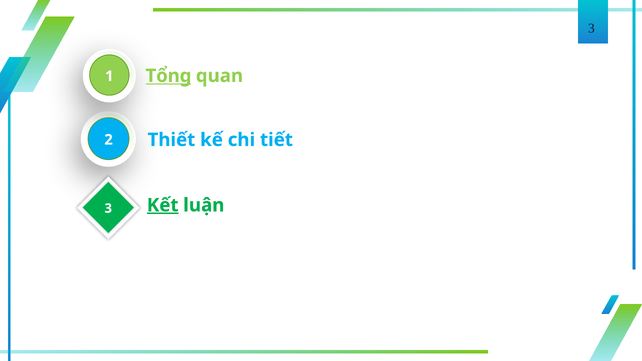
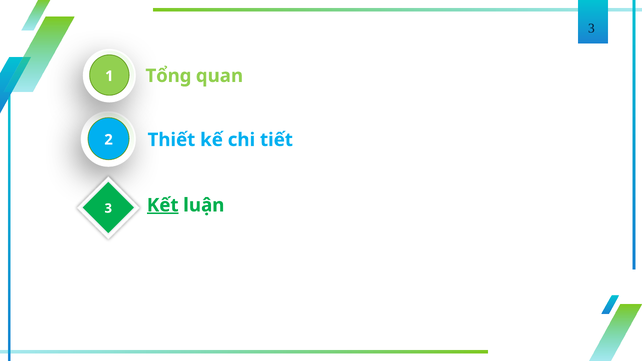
Tổng underline: present -> none
